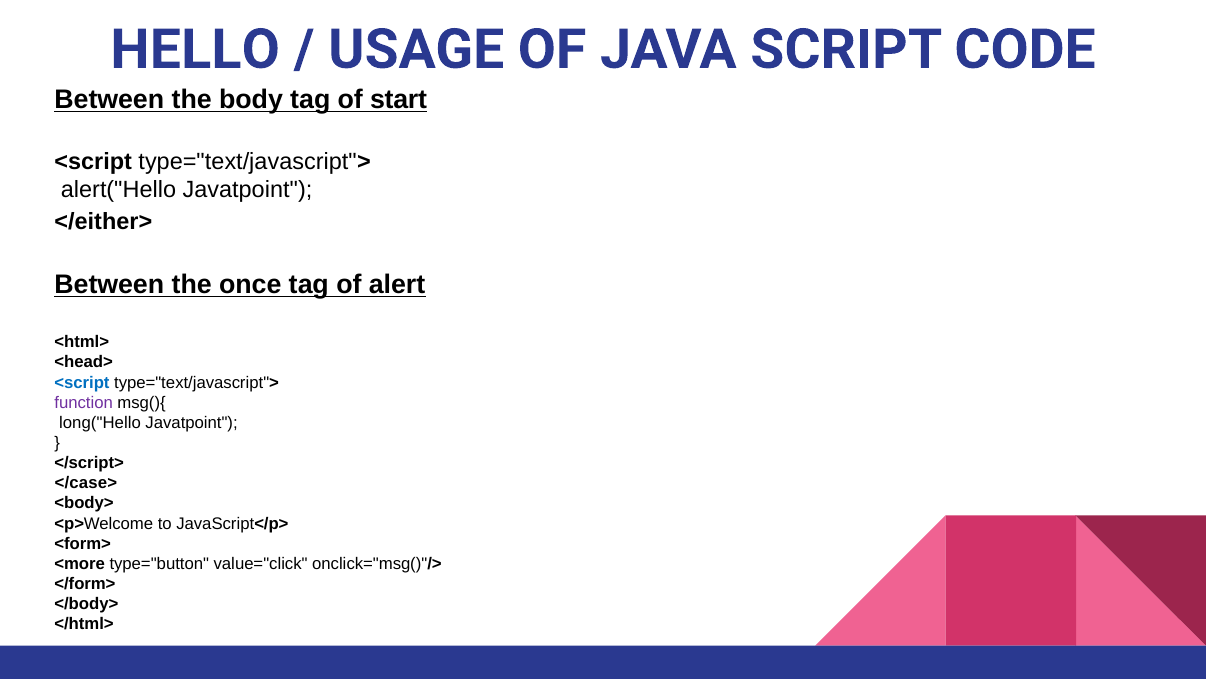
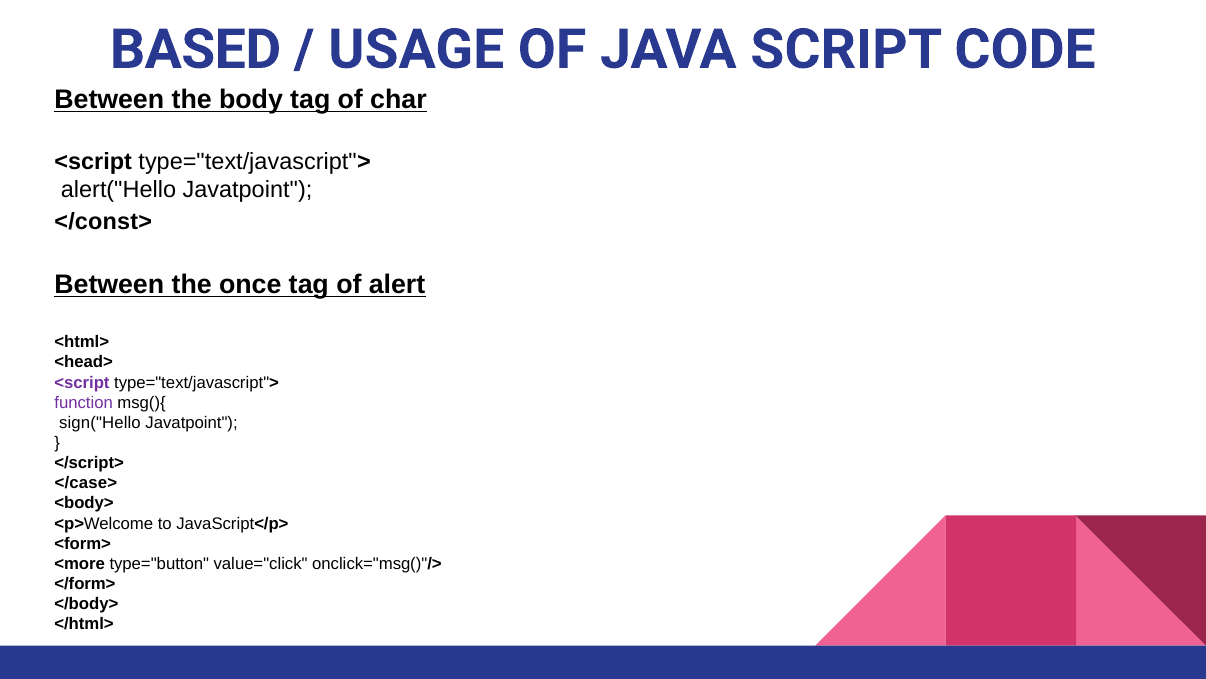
HELLO: HELLO -> BASED
start: start -> char
</either>: </either> -> </const>
<script at (82, 382) colour: blue -> purple
long("Hello: long("Hello -> sign("Hello
